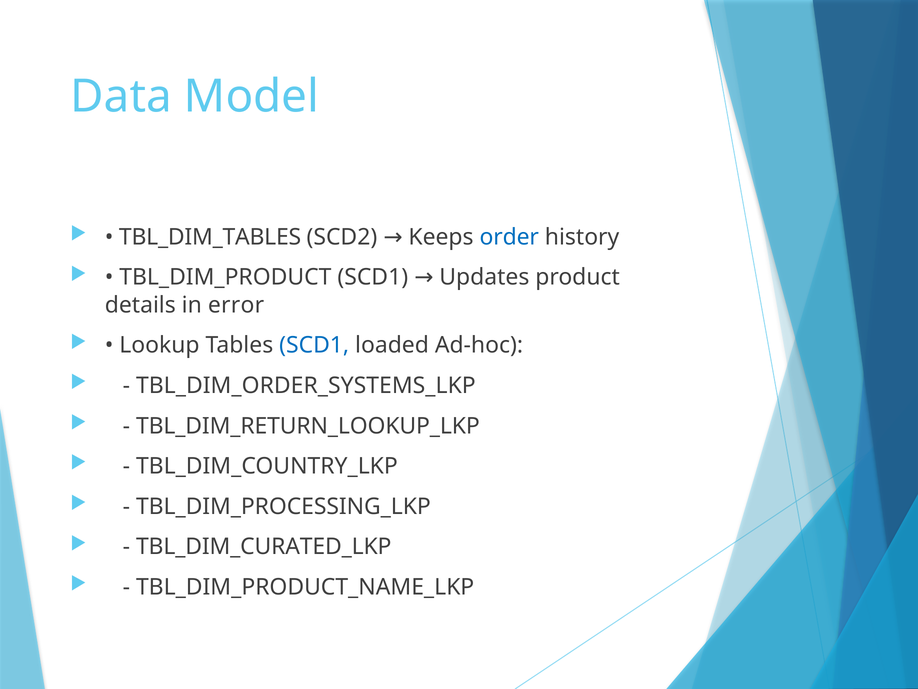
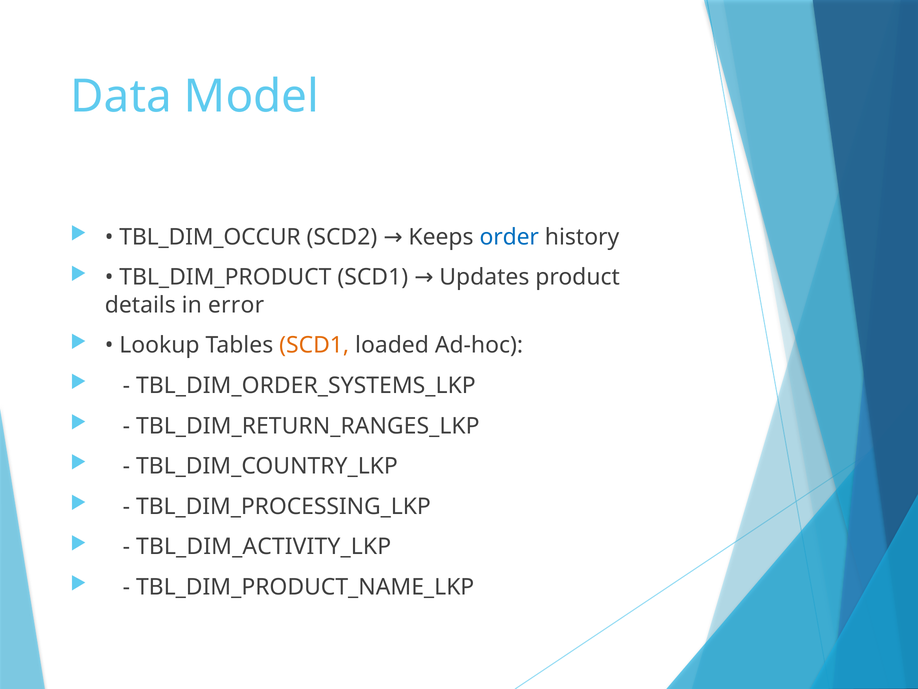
TBL_DIM_TABLES: TBL_DIM_TABLES -> TBL_DIM_OCCUR
SCD1 at (314, 345) colour: blue -> orange
TBL_DIM_RETURN_LOOKUP_LKP: TBL_DIM_RETURN_LOOKUP_LKP -> TBL_DIM_RETURN_RANGES_LKP
TBL_DIM_CURATED_LKP: TBL_DIM_CURATED_LKP -> TBL_DIM_ACTIVITY_LKP
